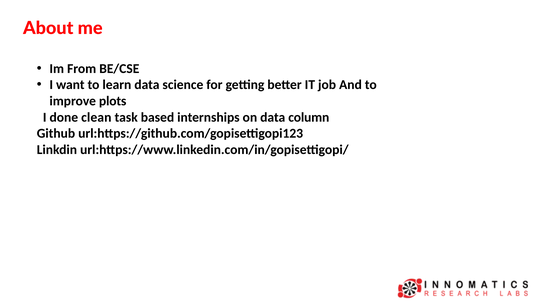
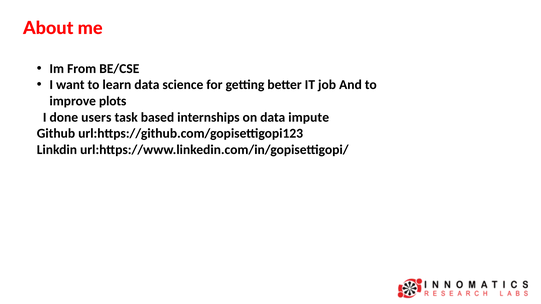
clean: clean -> users
column: column -> impute
